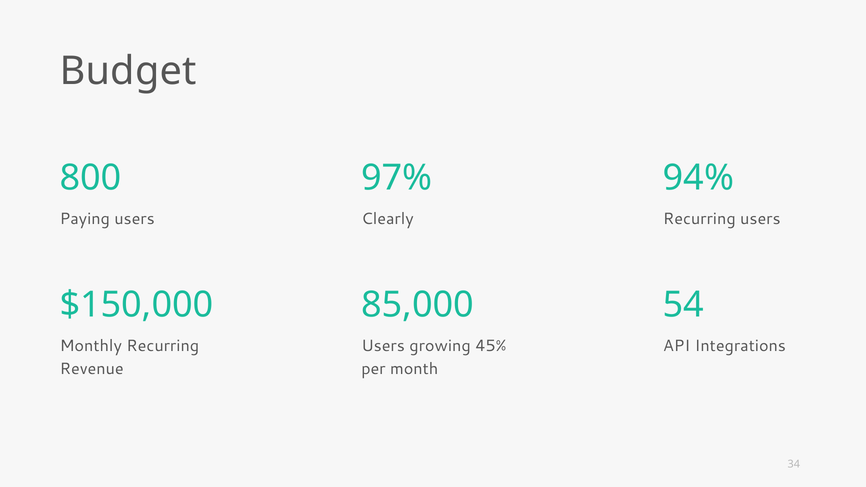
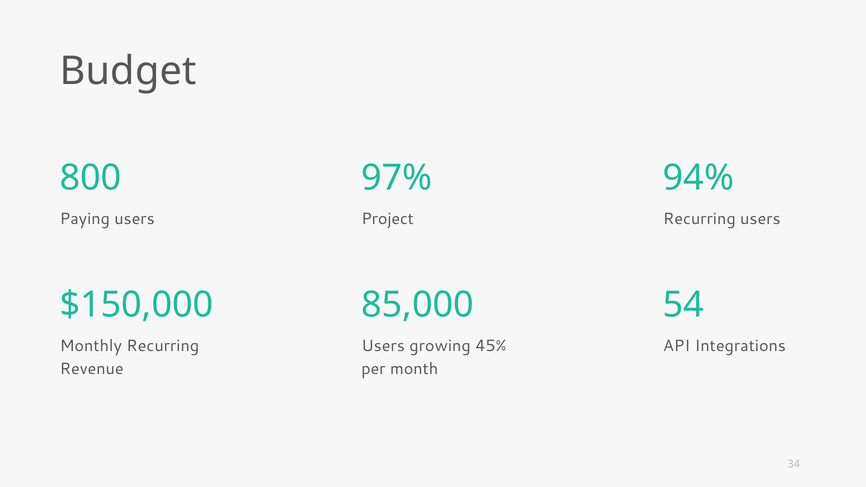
Clearly: Clearly -> Project
